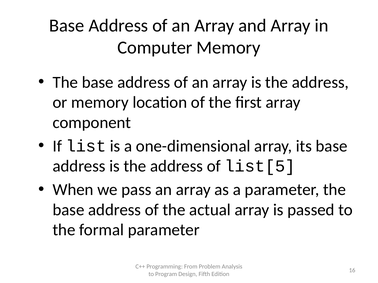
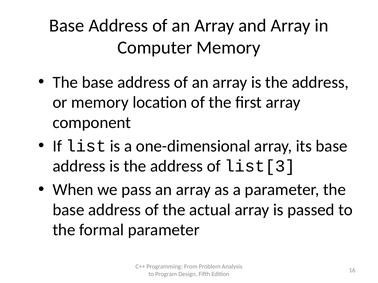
list[5: list[5 -> list[3
